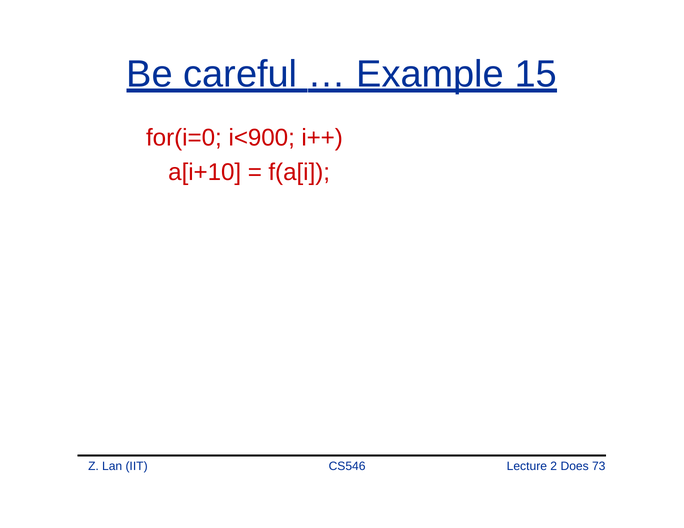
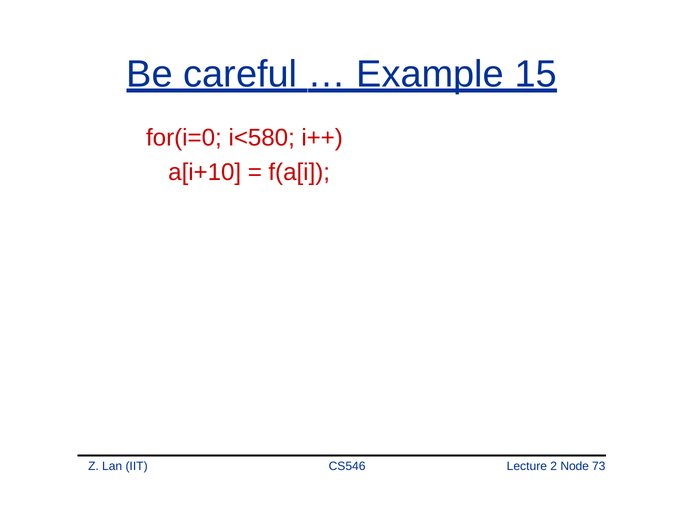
i<900: i<900 -> i<580
Does: Does -> Node
